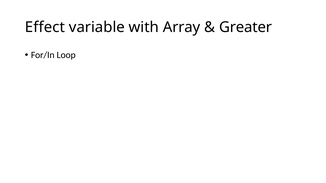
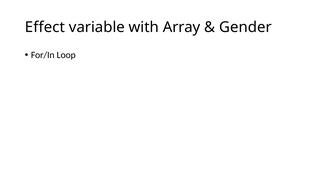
Greater: Greater -> Gender
